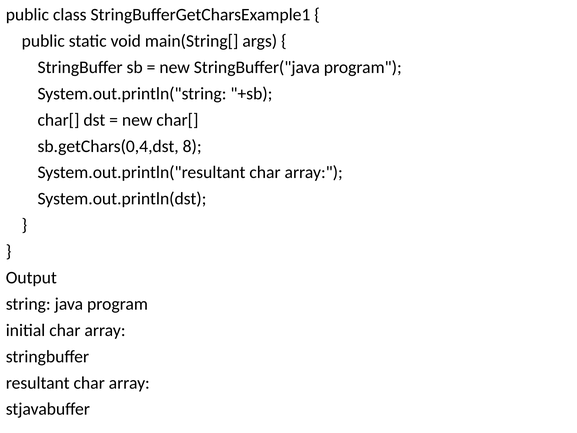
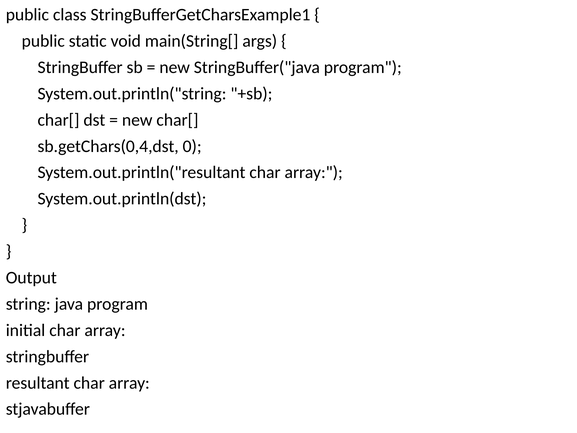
8: 8 -> 0
